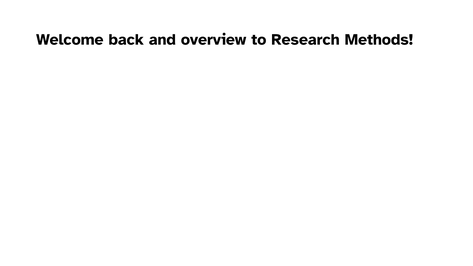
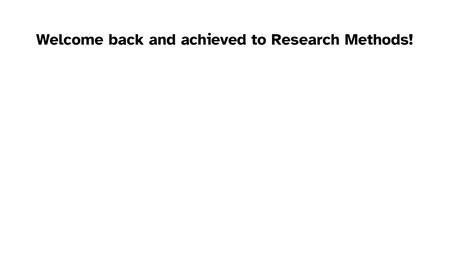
overview: overview -> achieved
